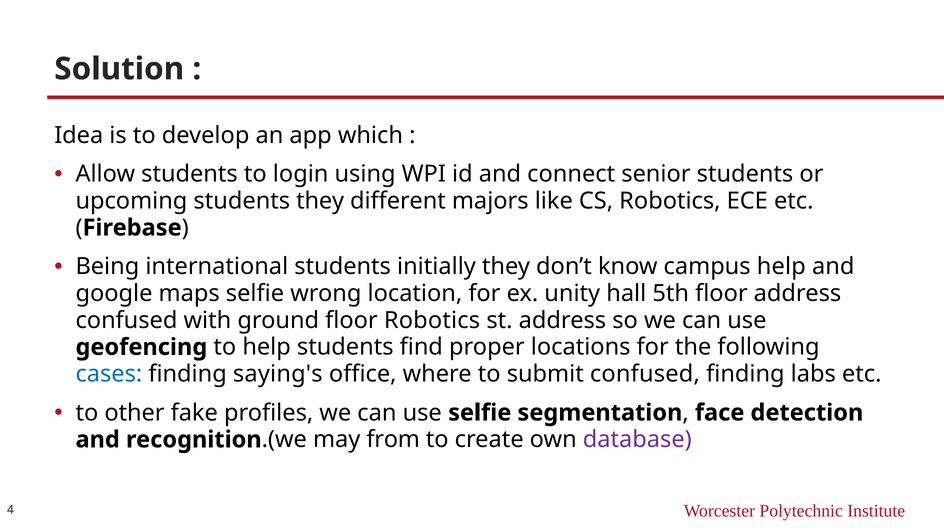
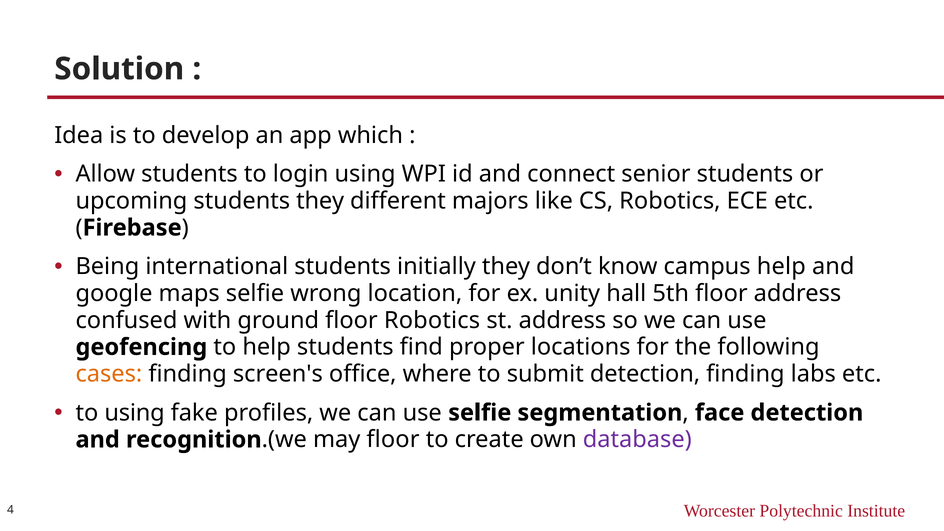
cases colour: blue -> orange
saying's: saying's -> screen's
submit confused: confused -> detection
to other: other -> using
may from: from -> floor
